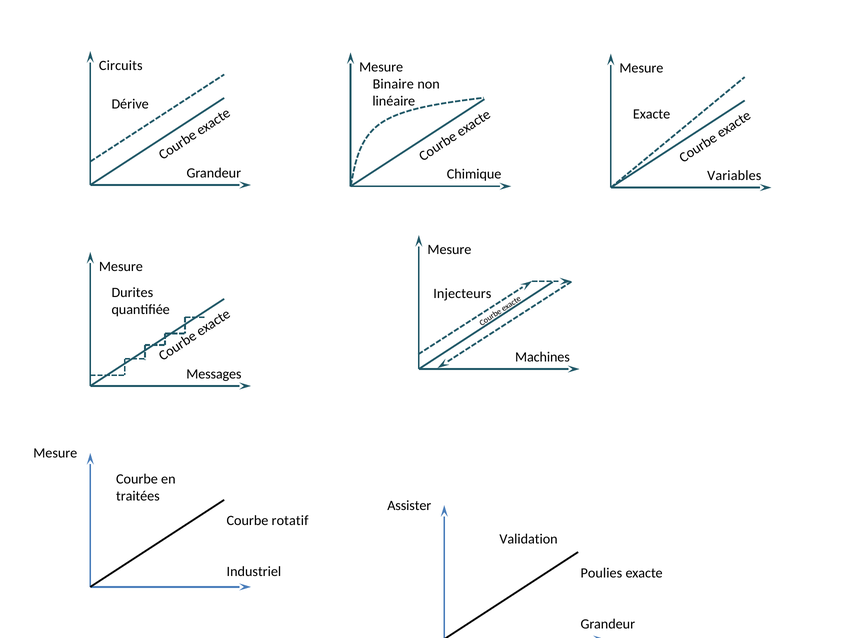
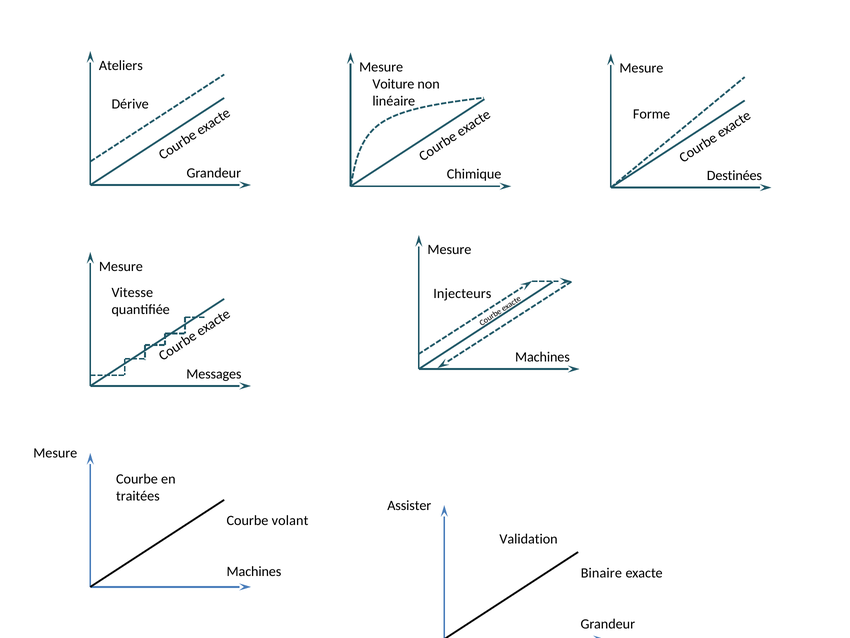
Circuits: Circuits -> Ateliers
Binaire: Binaire -> Voiture
Exacte at (652, 114): Exacte -> Forme
Variables: Variables -> Destinées
Durites: Durites -> Vitesse
rotatif: rotatif -> volant
Industriel at (254, 571): Industriel -> Machines
Poulies: Poulies -> Binaire
